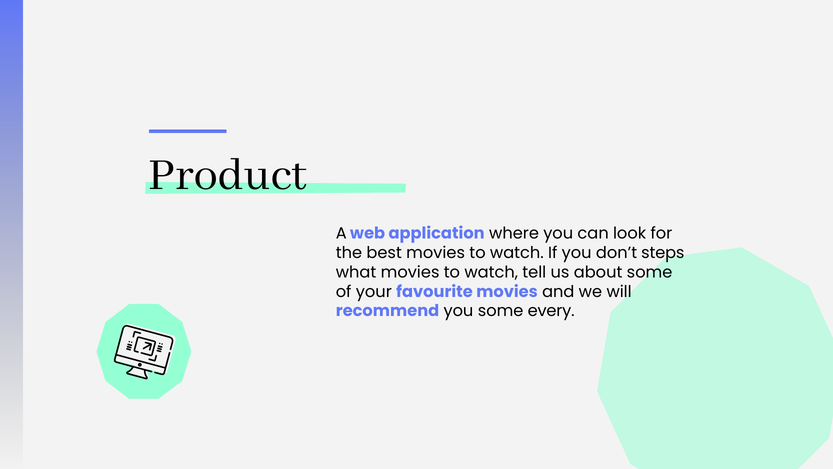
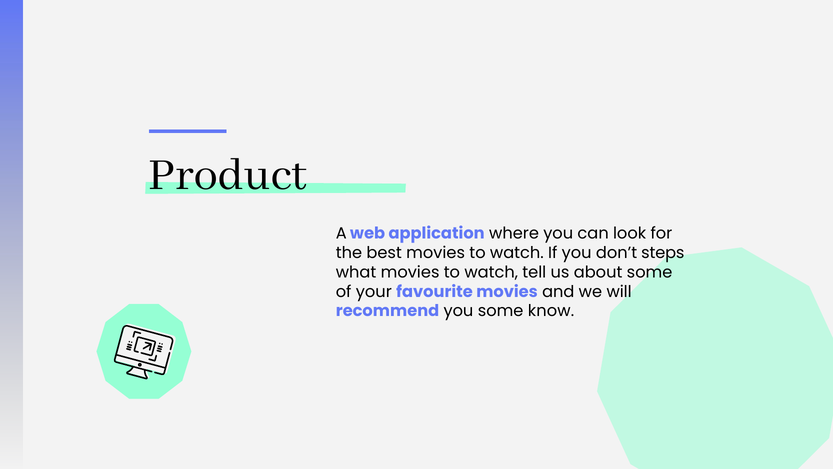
every: every -> know
